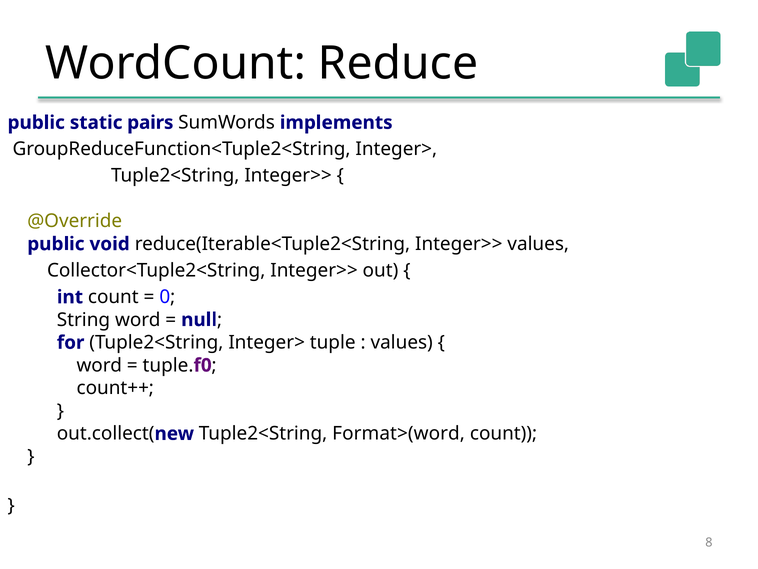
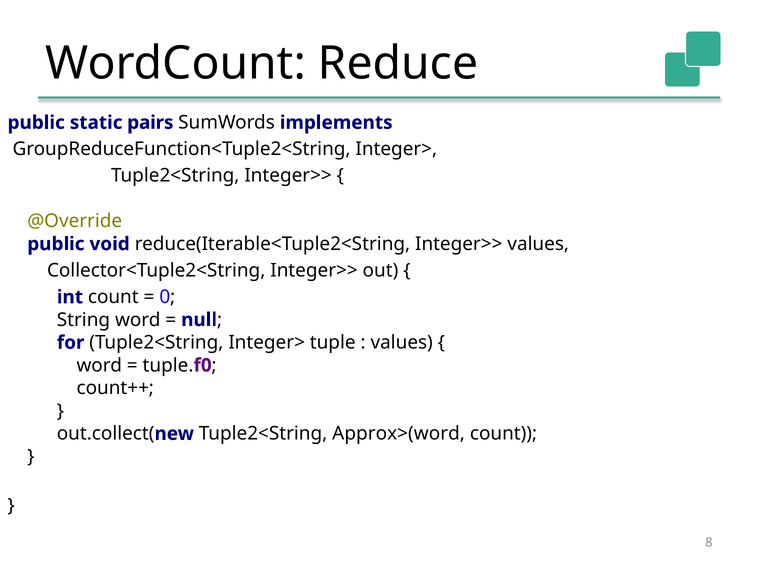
Format>(word: Format>(word -> Approx>(word
